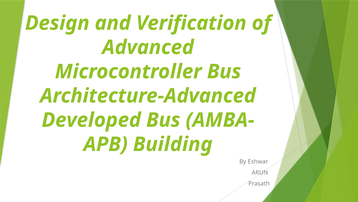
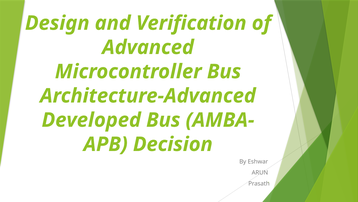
Building: Building -> Decision
